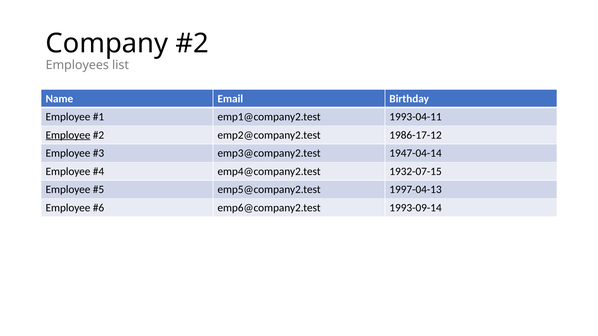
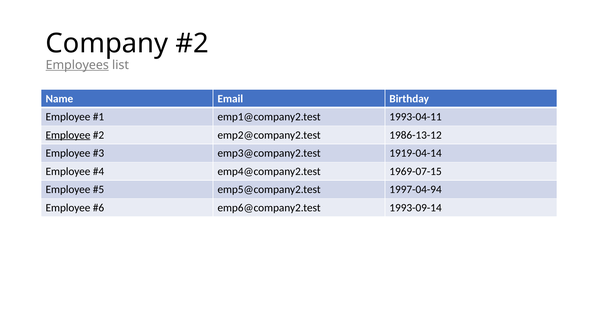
Employees underline: none -> present
1986-17-12: 1986-17-12 -> 1986-13-12
1947-04-14: 1947-04-14 -> 1919-04-14
1932-07-15: 1932-07-15 -> 1969-07-15
1997-04-13: 1997-04-13 -> 1997-04-94
